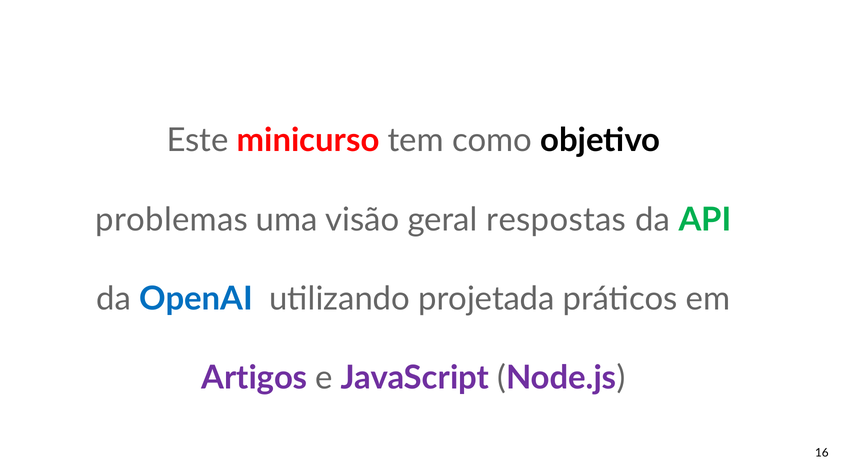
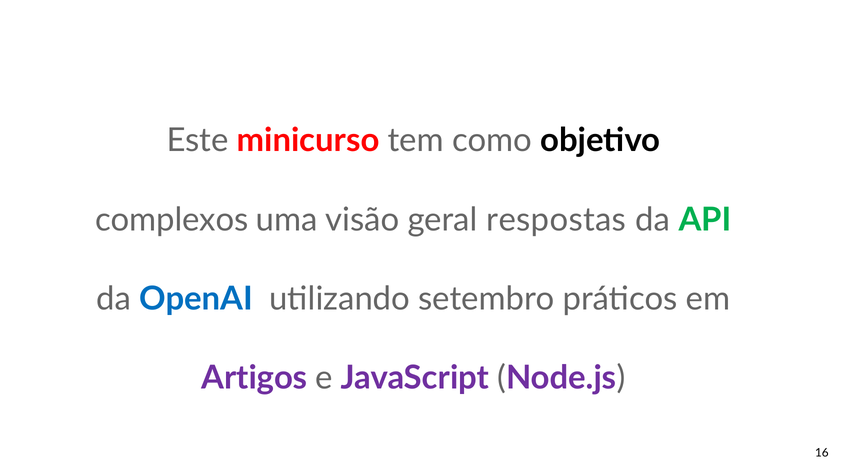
problemas: problemas -> complexos
projetada: projetada -> setembro
